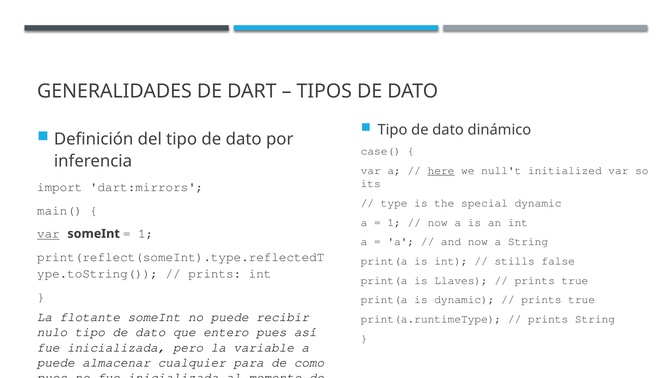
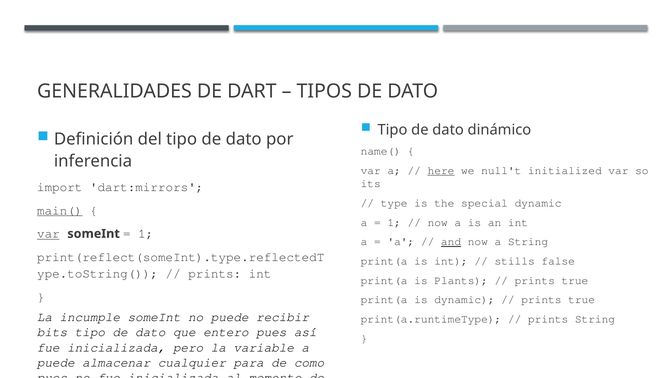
case(: case( -> name(
main( underline: none -> present
and underline: none -> present
Llaves: Llaves -> Plants
flotante: flotante -> incumple
nulo: nulo -> bits
